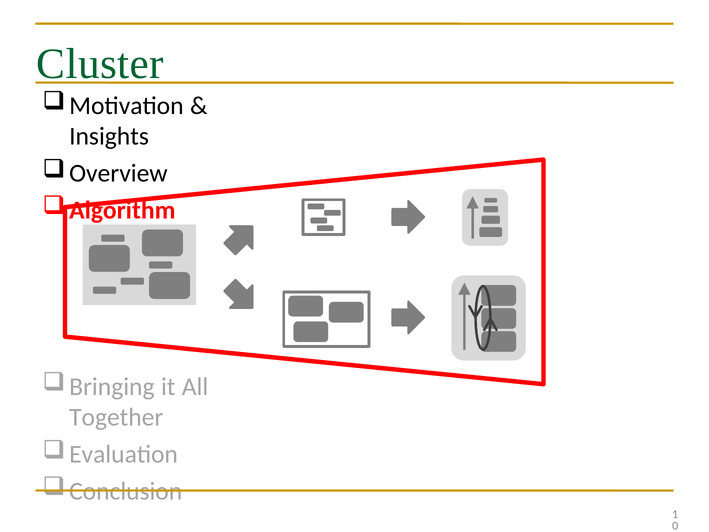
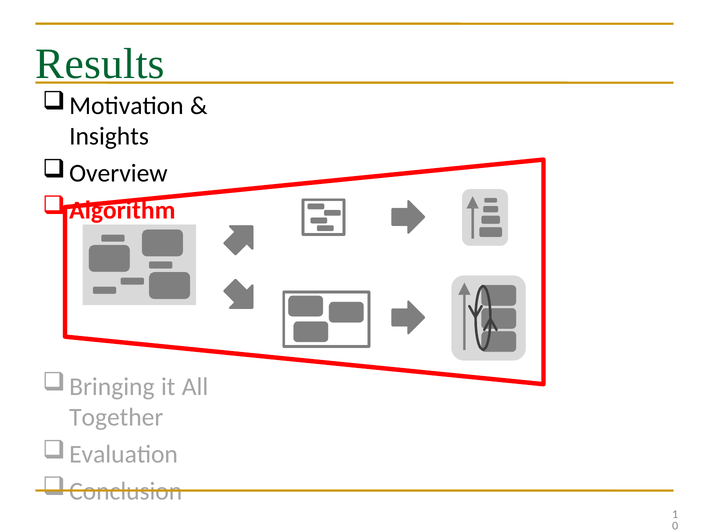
Cluster: Cluster -> Results
